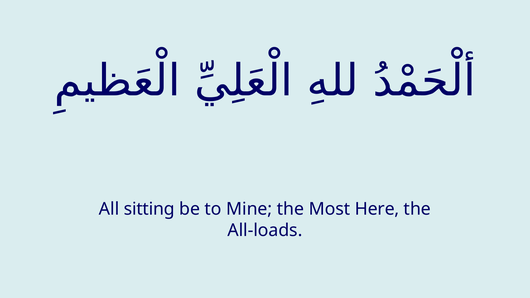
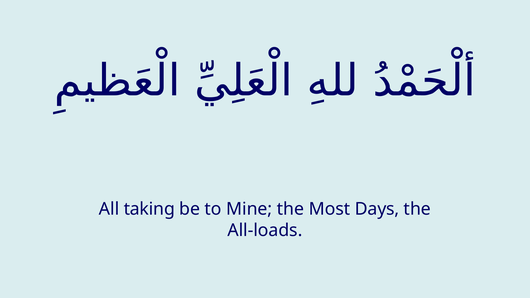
sitting: sitting -> taking
Here: Here -> Days
